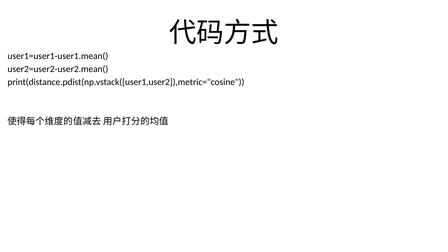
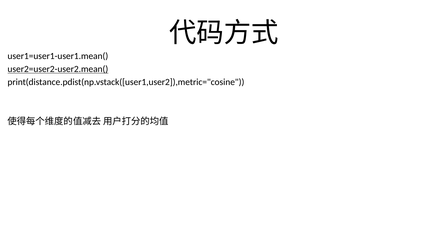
user2=user2-user2.mean( underline: none -> present
